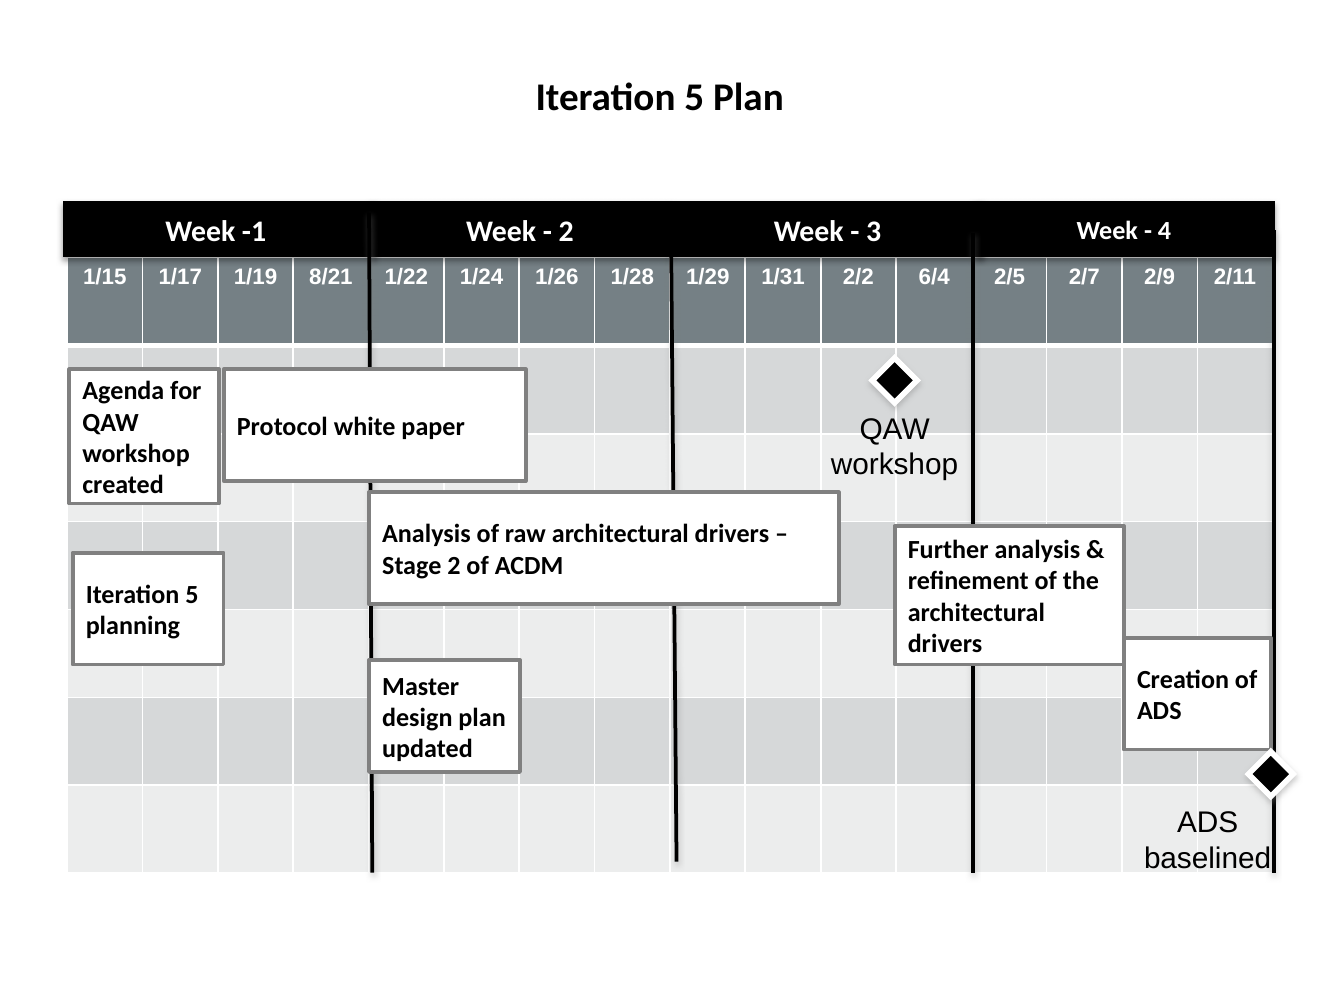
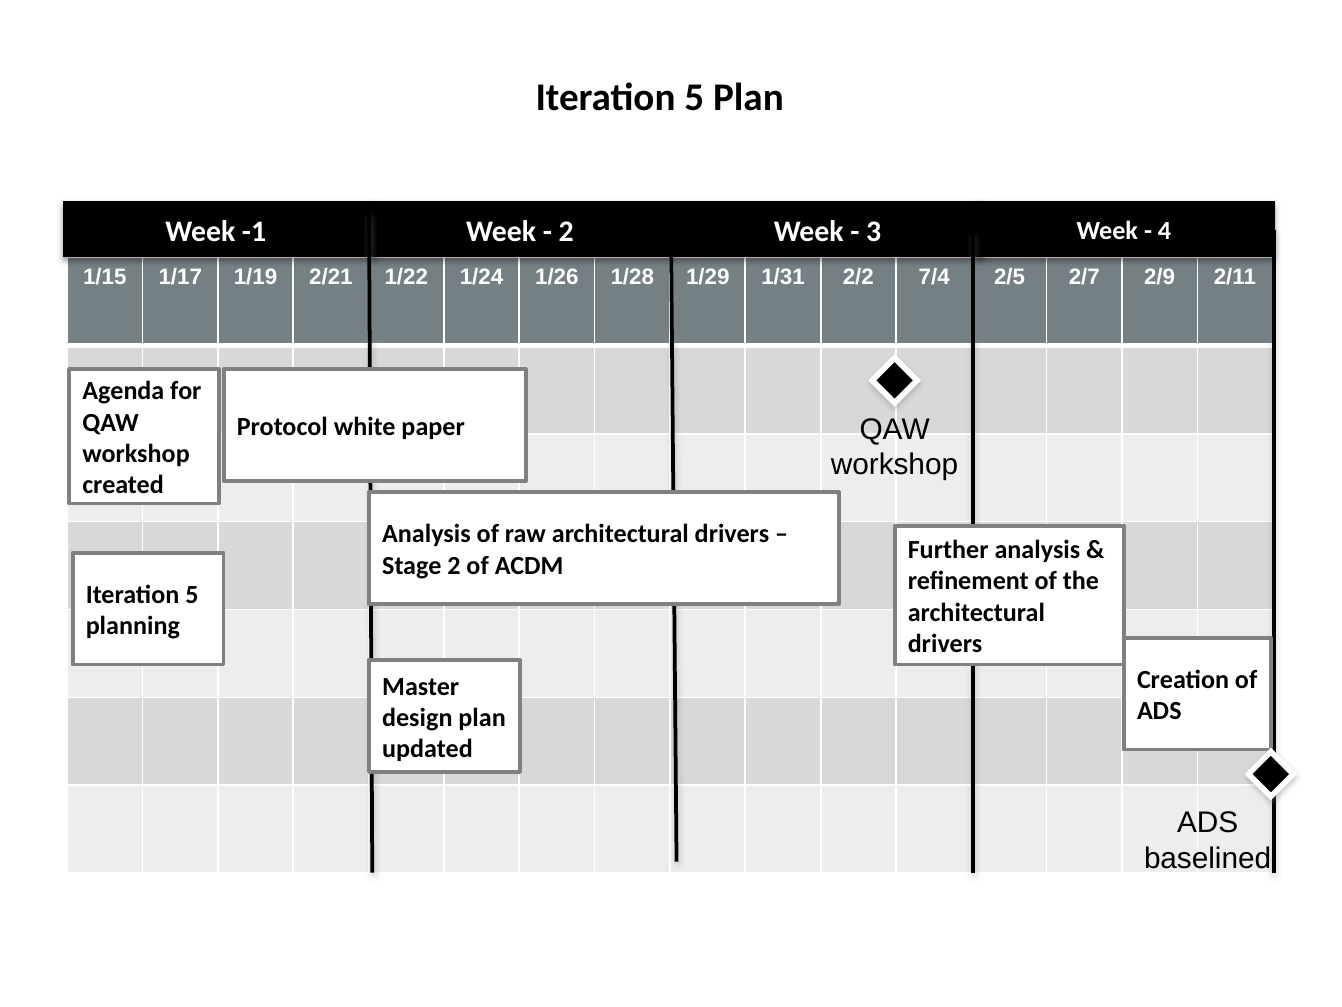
8/21: 8/21 -> 2/21
6/4: 6/4 -> 7/4
